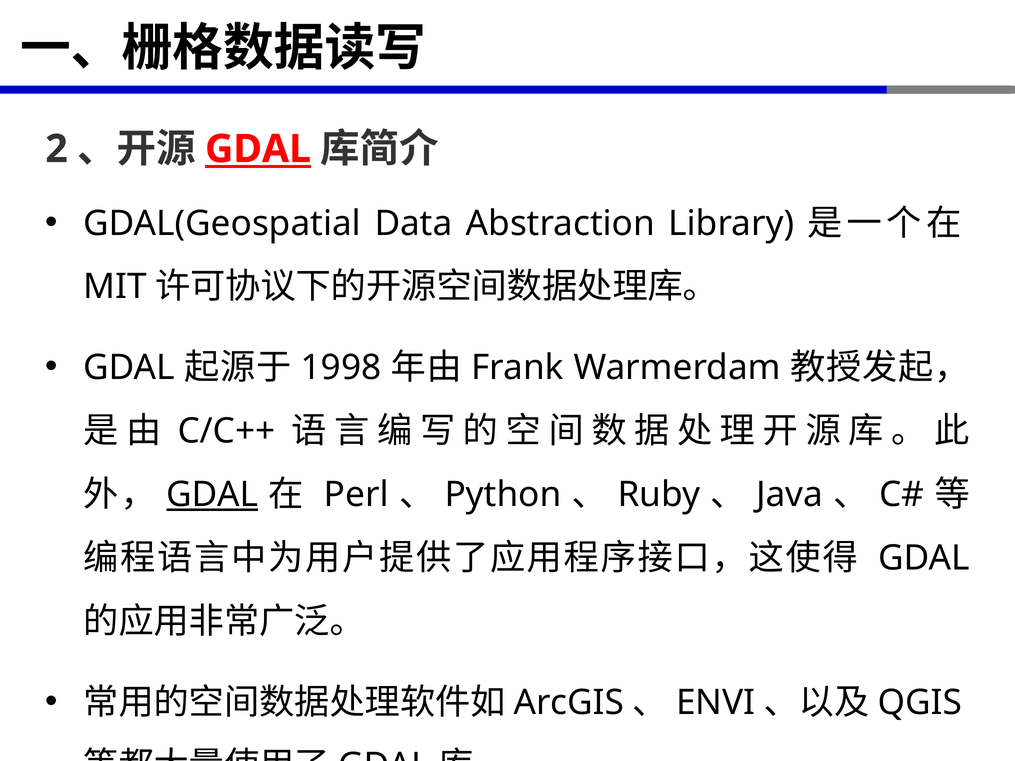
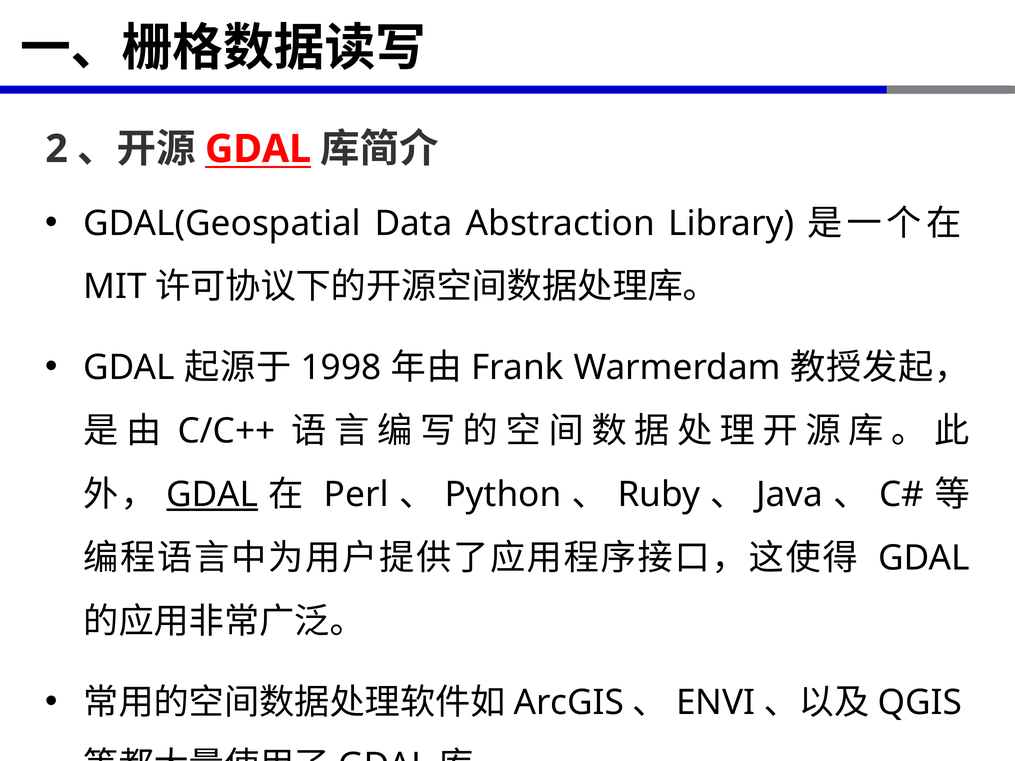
GDAL at (258, 149) underline: present -> none
